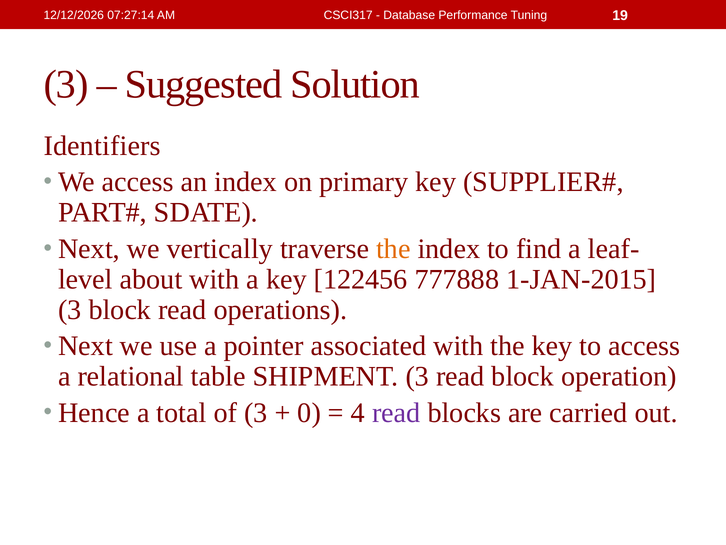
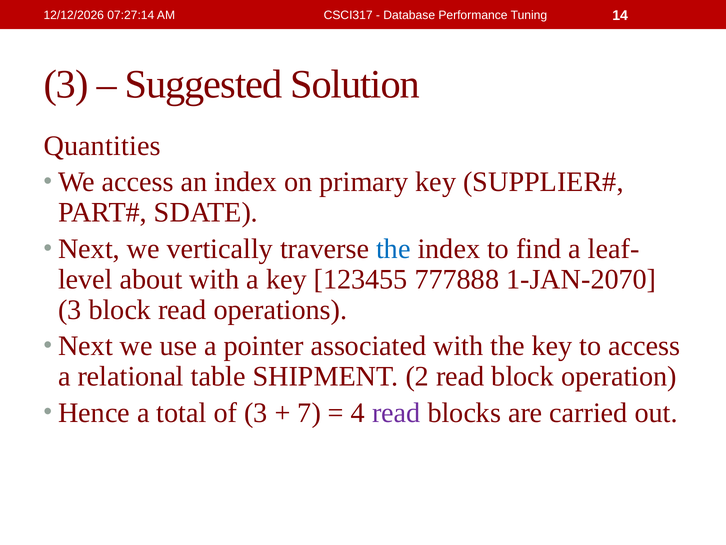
19: 19 -> 14
Identifiers: Identifiers -> Quantities
the at (393, 249) colour: orange -> blue
122456: 122456 -> 123455
1-JAN-2015: 1-JAN-2015 -> 1-JAN-2070
SHIPMENT 3: 3 -> 2
0: 0 -> 7
